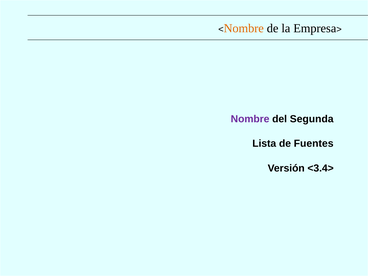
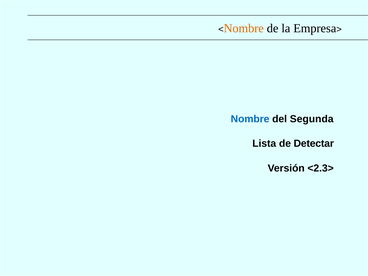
Nombre at (250, 119) colour: purple -> blue
Fuentes: Fuentes -> Detectar
<3.4>: <3.4> -> <2.3>
